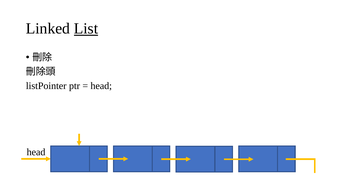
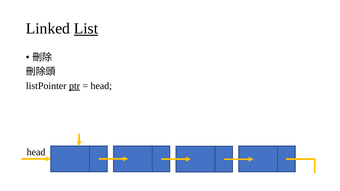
ptr underline: none -> present
